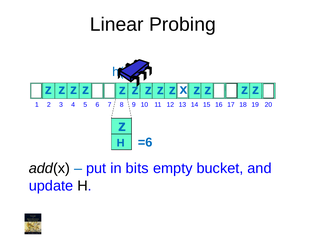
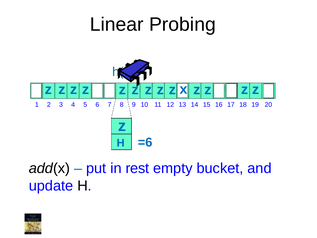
bits: bits -> rest
